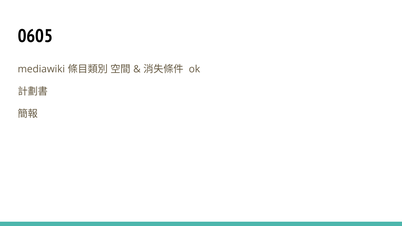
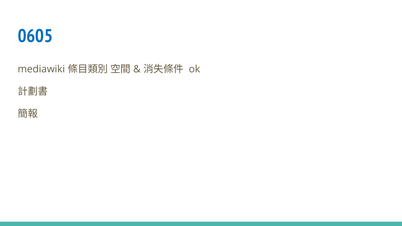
0605 colour: black -> blue
